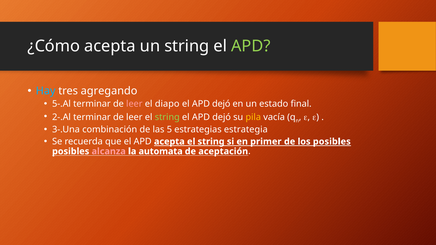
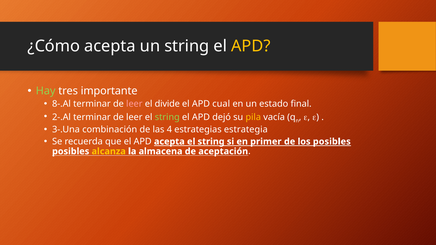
APD at (251, 46) colour: light green -> yellow
Hay colour: light blue -> light green
agregando: agregando -> importante
5-.Al: 5-.Al -> 8-.Al
diapo: diapo -> divide
dejó at (221, 104): dejó -> cual
5: 5 -> 4
alcanza colour: pink -> yellow
automata: automata -> almacena
